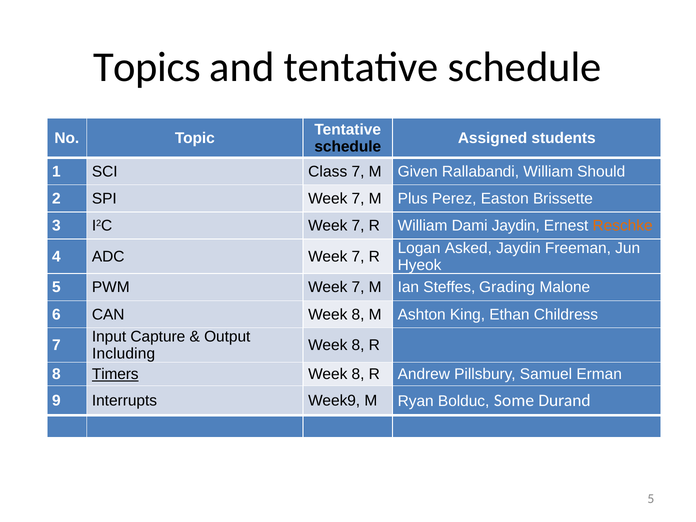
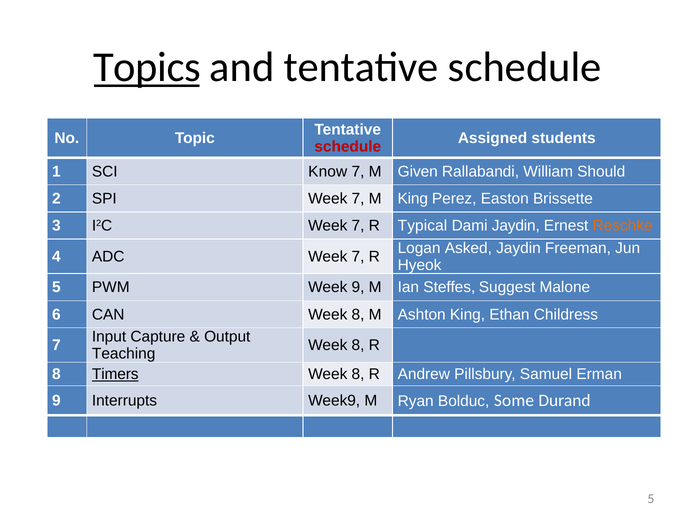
Topics underline: none -> present
schedule at (348, 147) colour: black -> red
Class: Class -> Know
M Plus: Plus -> King
R William: William -> Typical
PWM Week 7: 7 -> 9
Grading: Grading -> Suggest
Including: Including -> Teaching
